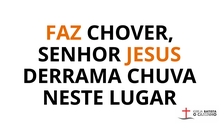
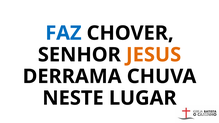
FAZ colour: orange -> blue
